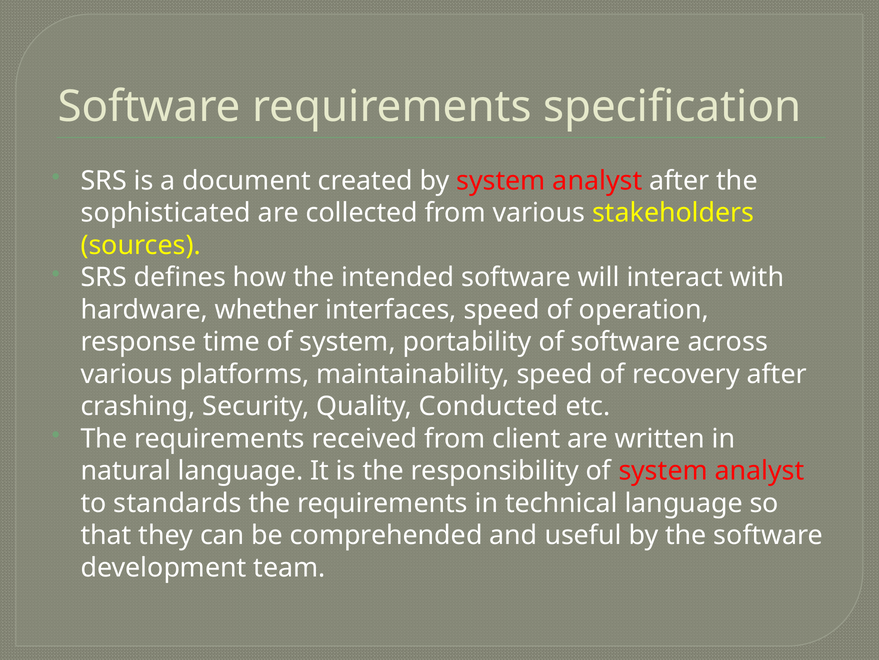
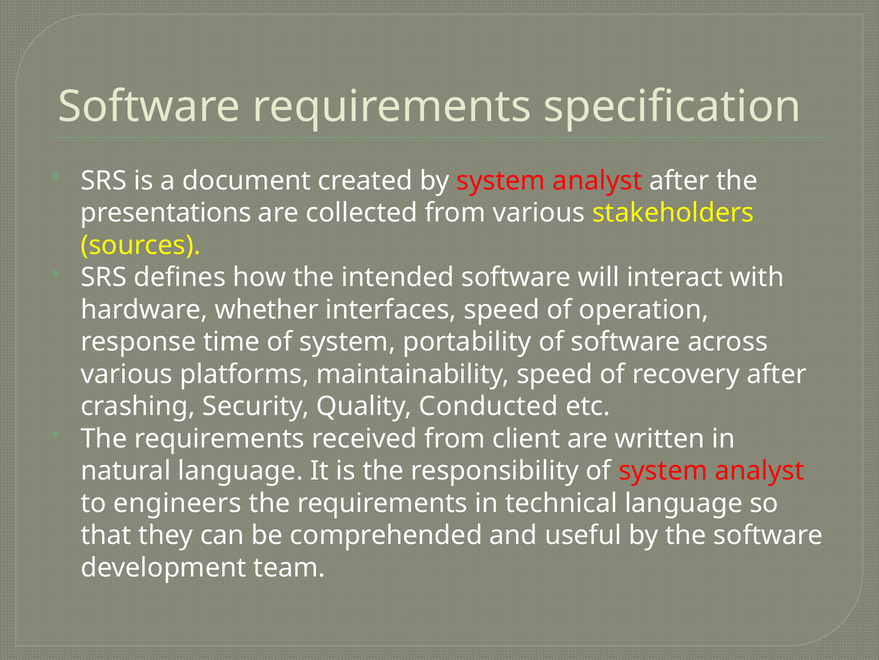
sophisticated: sophisticated -> presentations
standards: standards -> engineers
